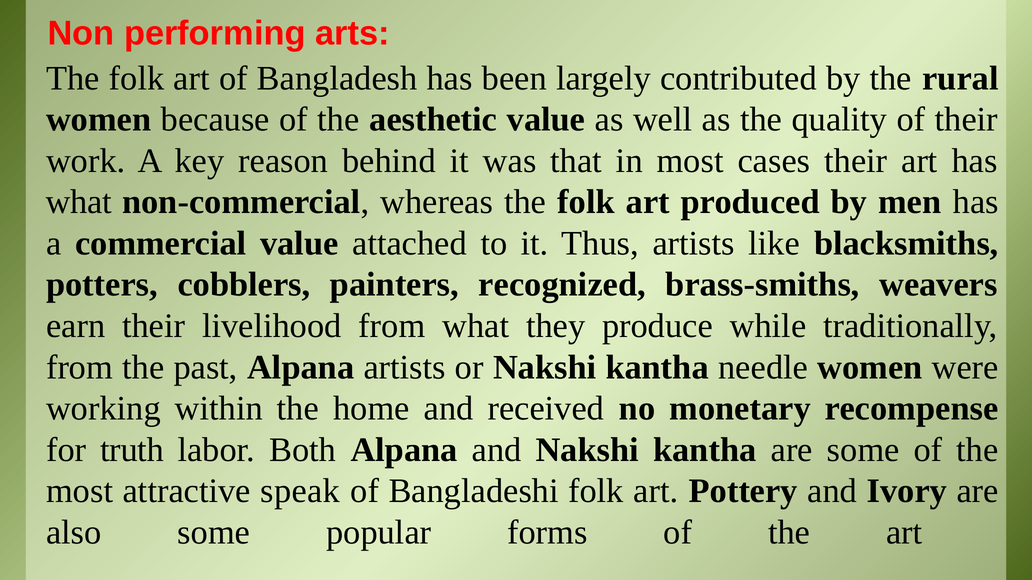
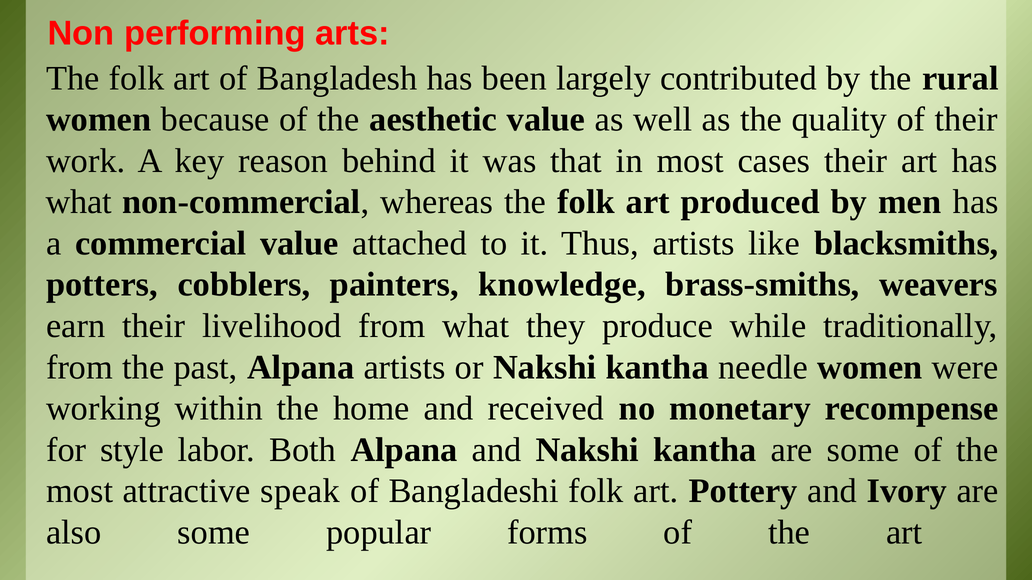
recognized: recognized -> knowledge
truth: truth -> style
